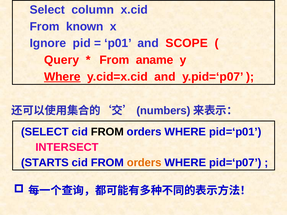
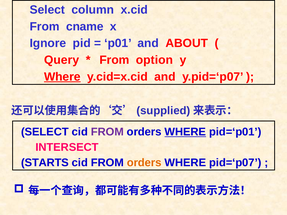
known: known -> cname
SCOPE: SCOPE -> ABOUT
aname: aname -> option
numbers: numbers -> supplied
FROM at (107, 132) colour: black -> purple
WHERE at (185, 132) underline: none -> present
